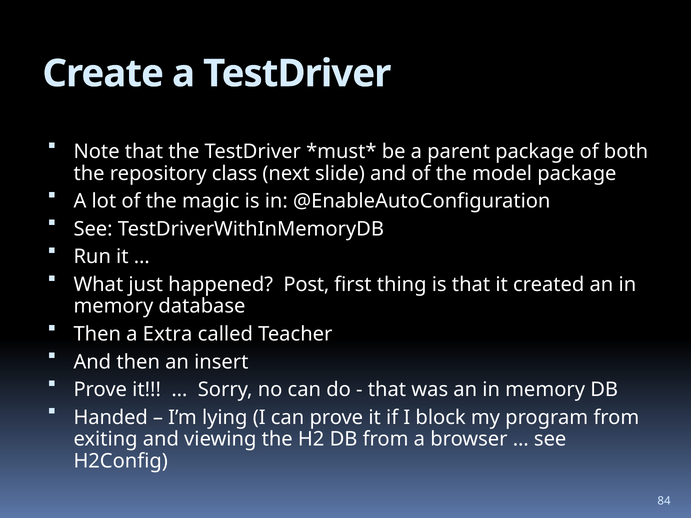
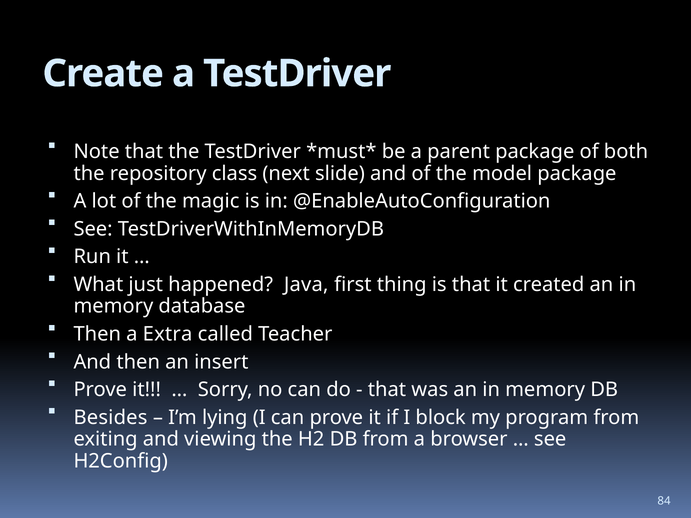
Post: Post -> Java
Handed: Handed -> Besides
